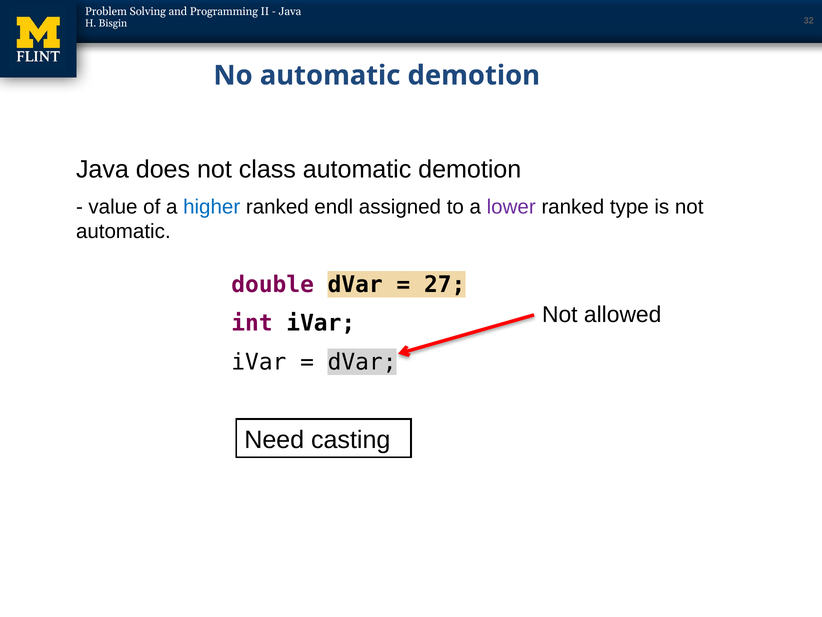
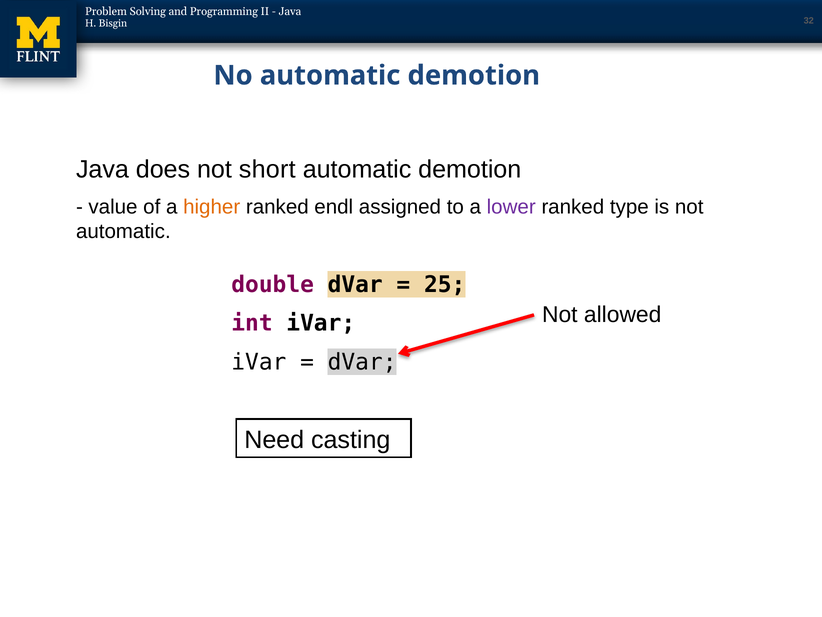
class: class -> short
higher colour: blue -> orange
27: 27 -> 25
